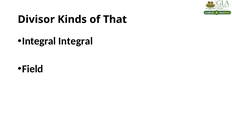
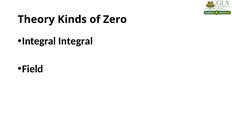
Divisor: Divisor -> Theory
That: That -> Zero
